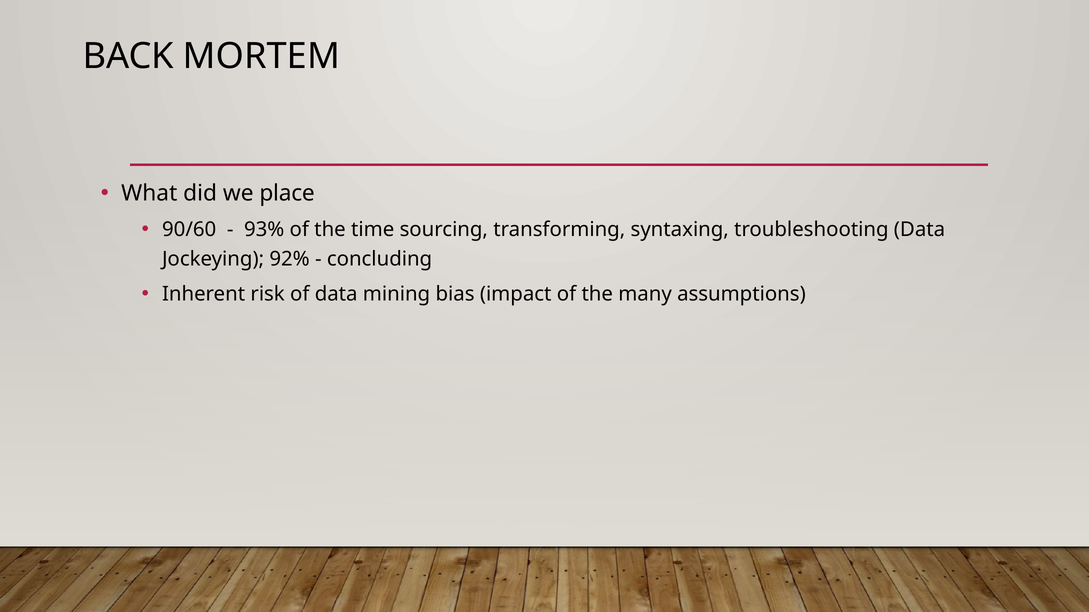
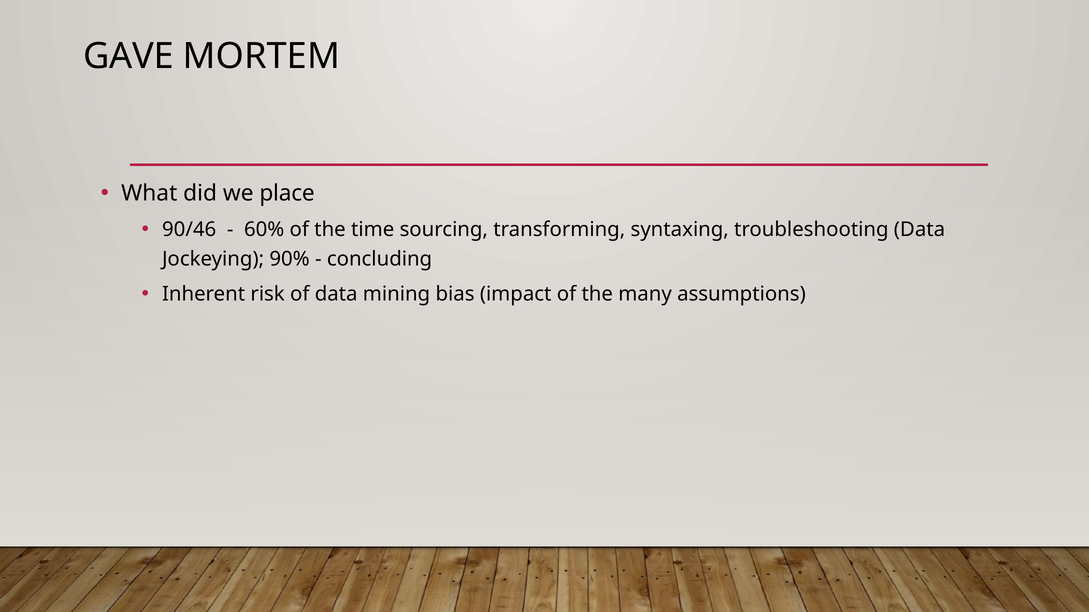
BACK: BACK -> GAVE
90/60: 90/60 -> 90/46
93%: 93% -> 60%
92%: 92% -> 90%
